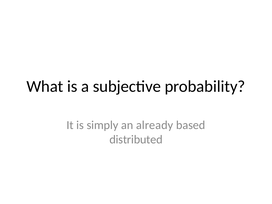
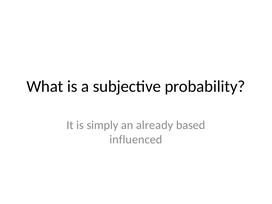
distributed: distributed -> influenced
